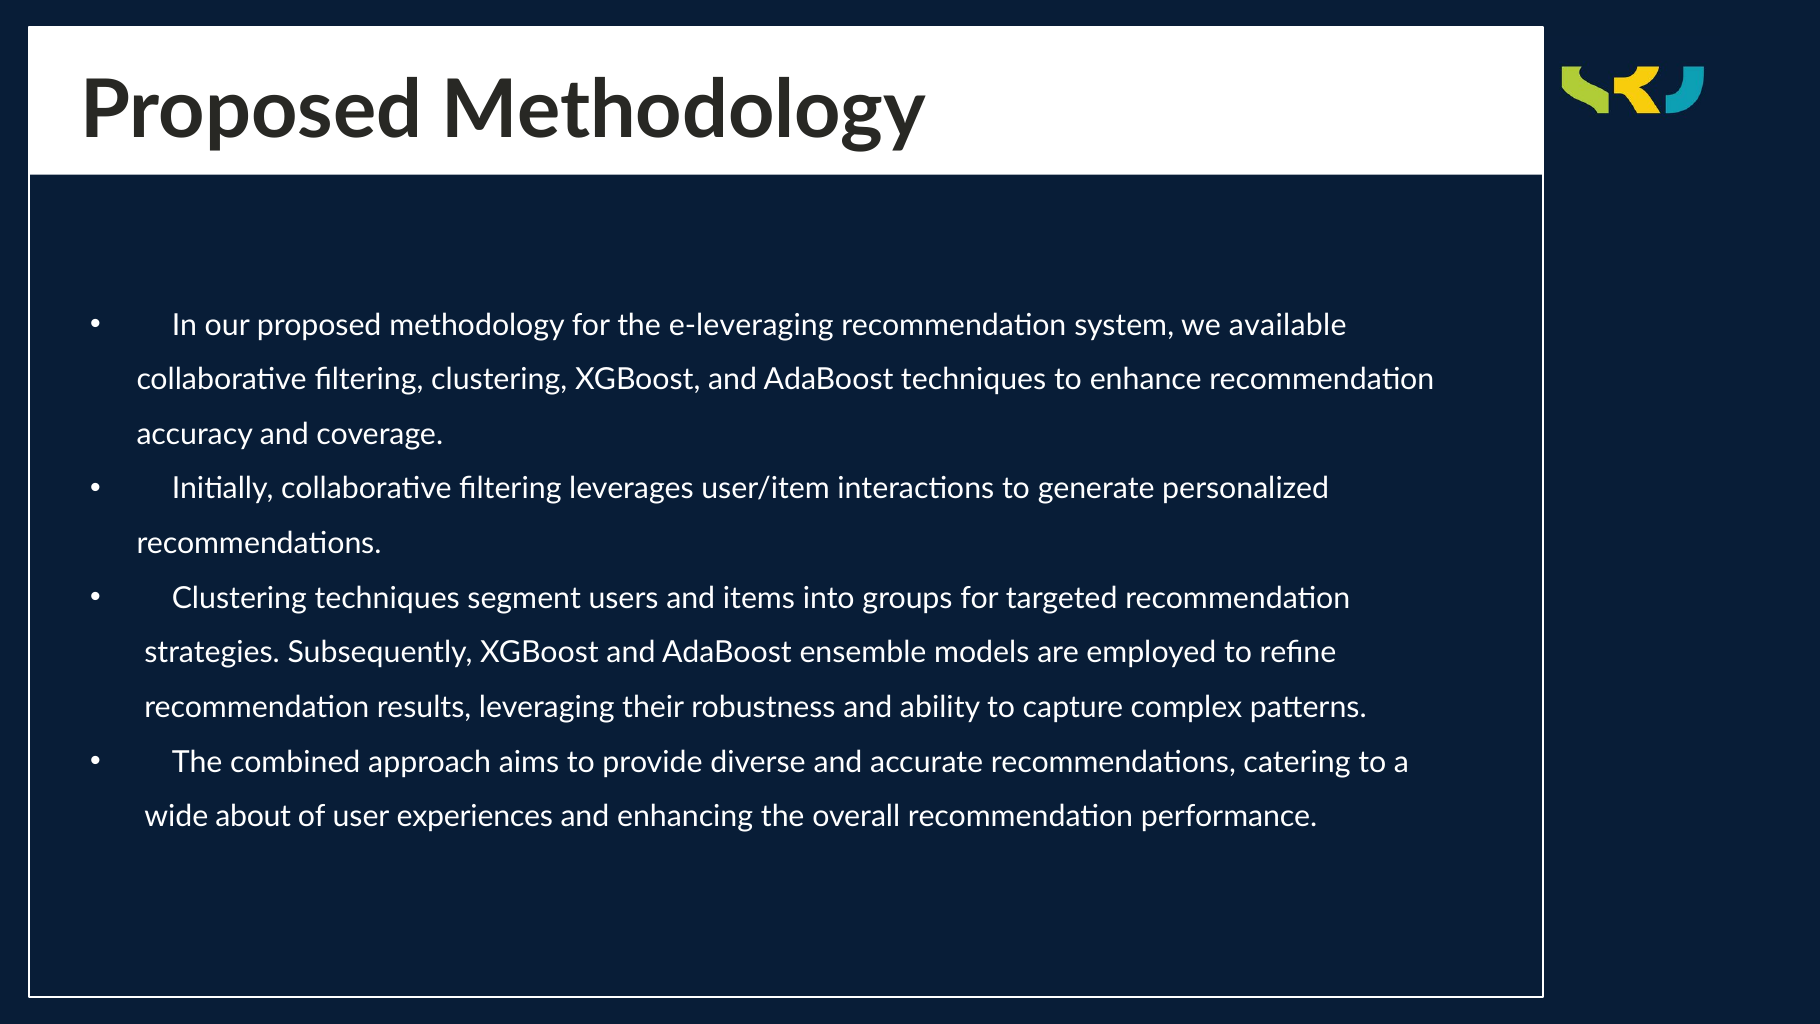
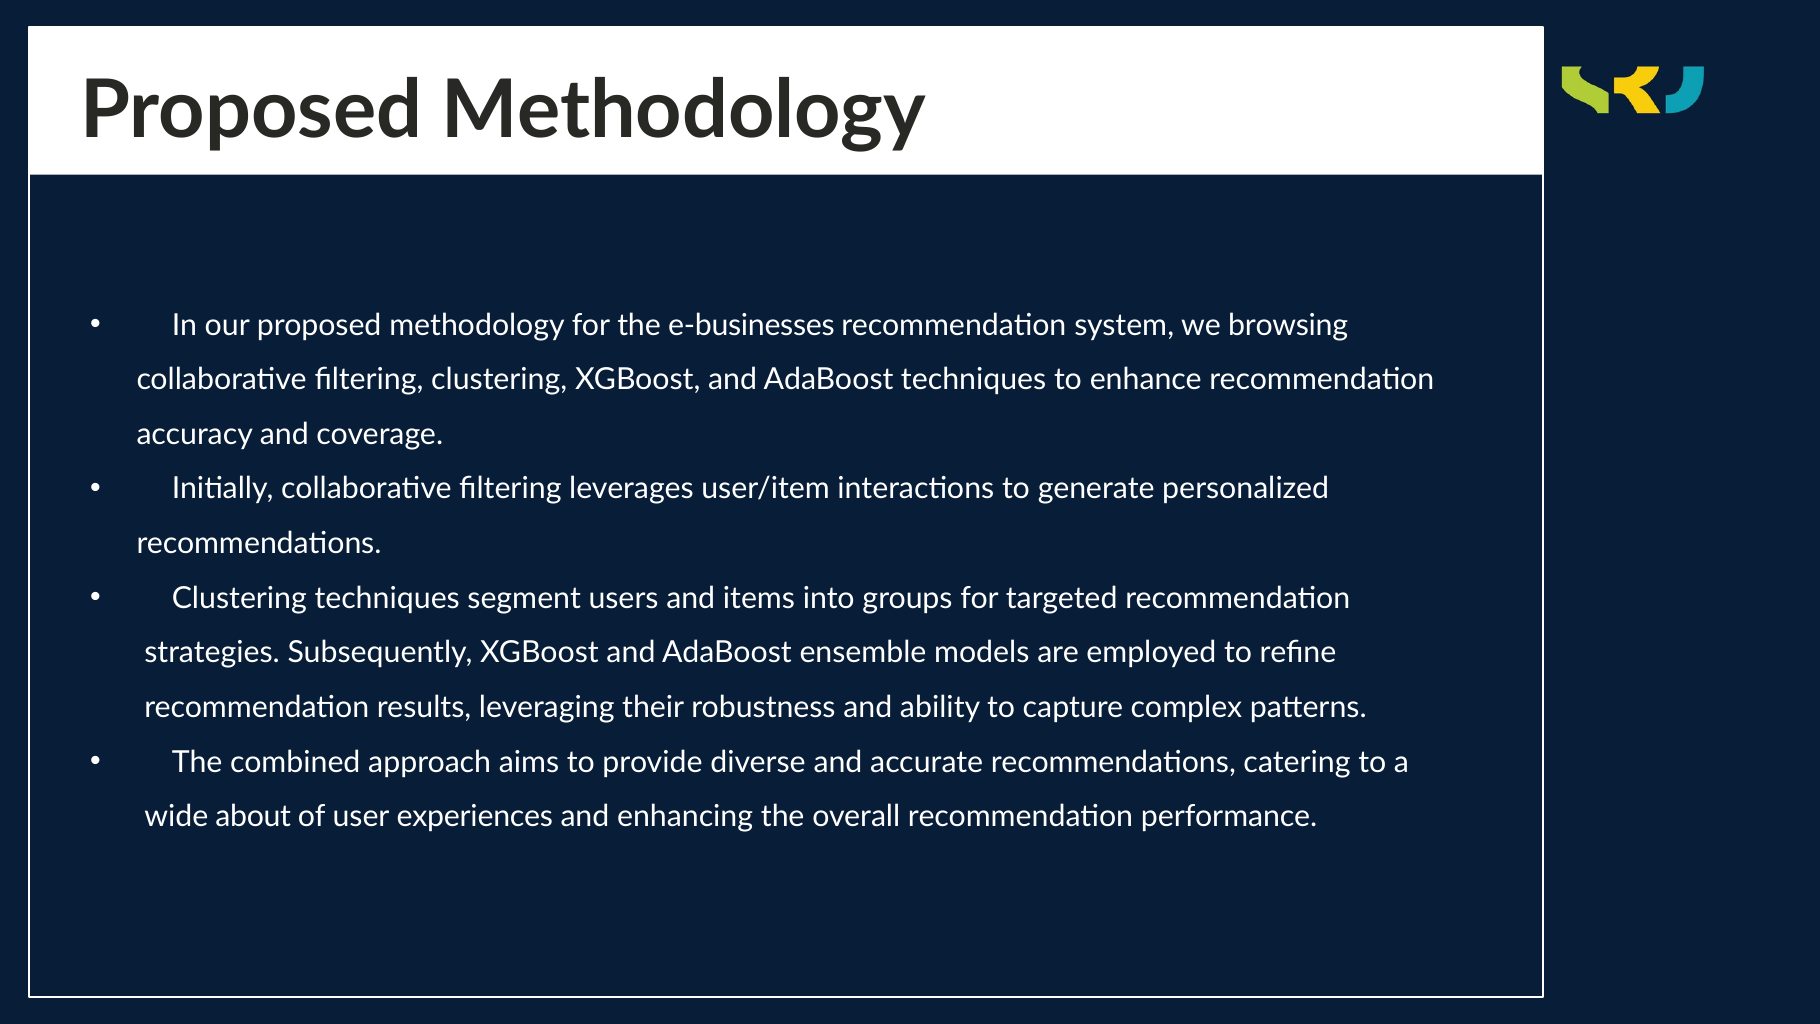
e-leveraging: e-leveraging -> e-businesses
available: available -> browsing
